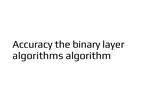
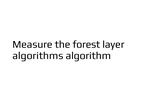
Accuracy: Accuracy -> Measure
binary: binary -> forest
